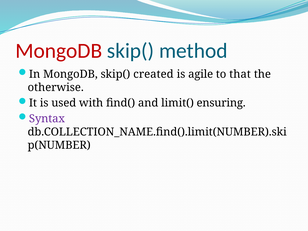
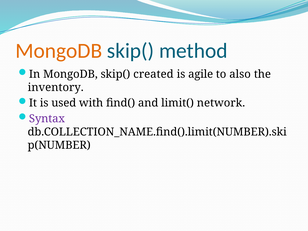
MongoDB at (59, 51) colour: red -> orange
that: that -> also
otherwise: otherwise -> inventory
ensuring: ensuring -> network
